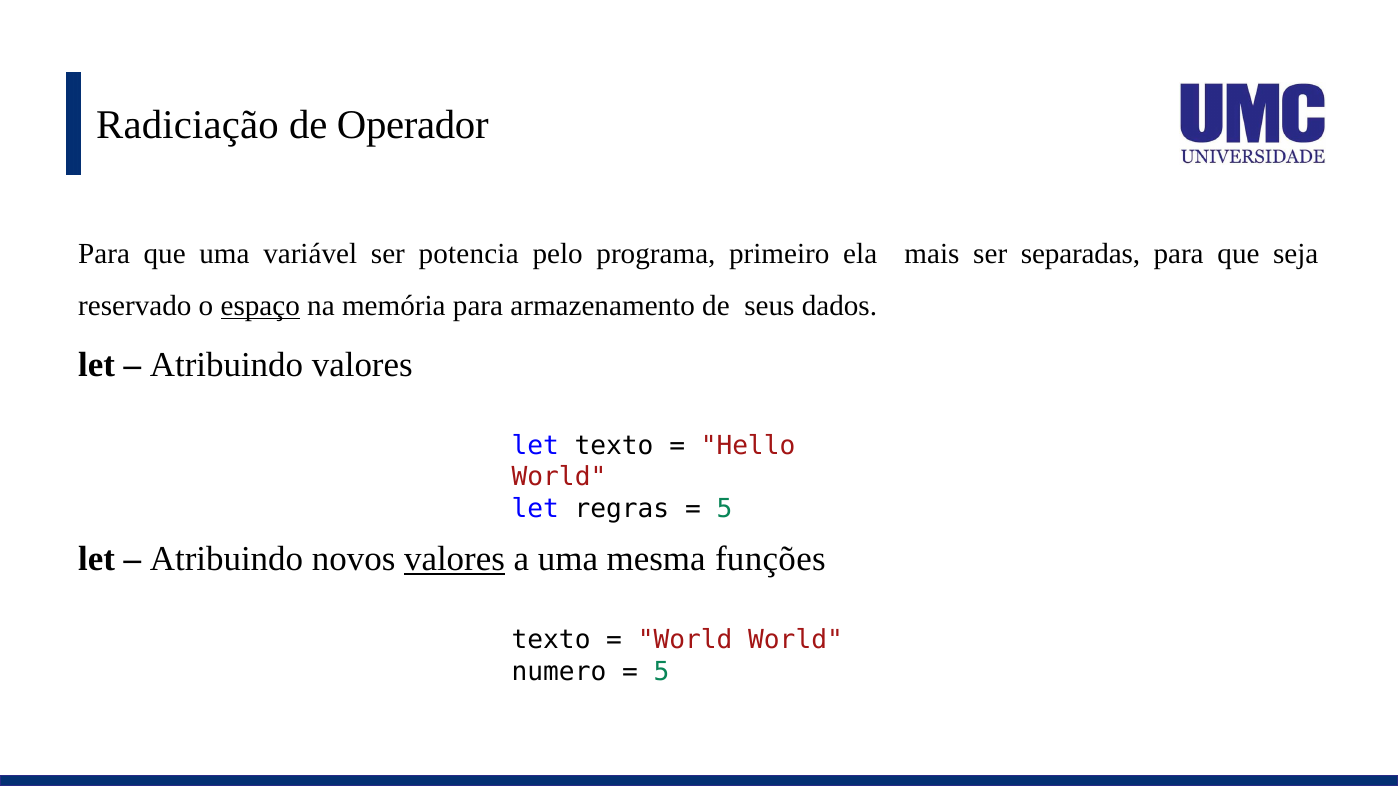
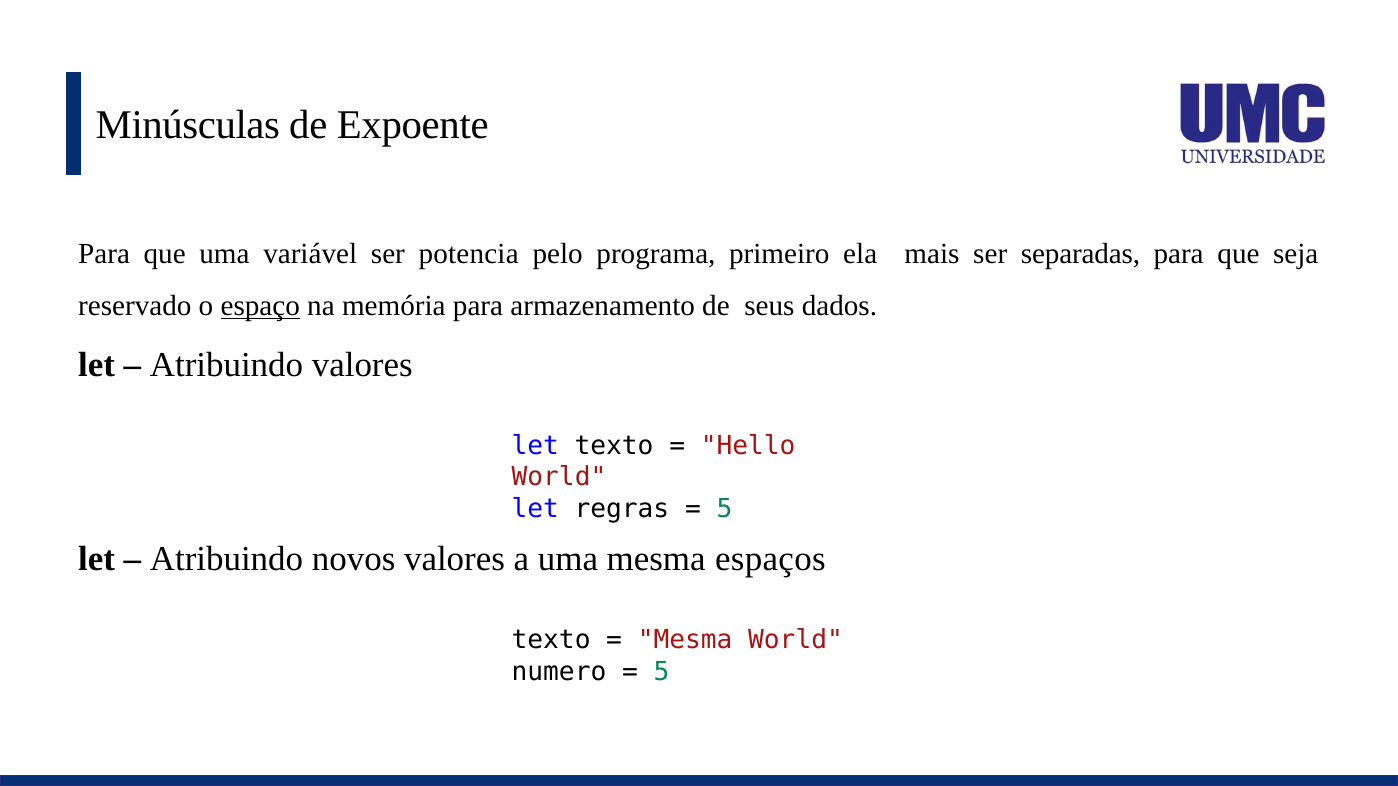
Radiciação: Radiciação -> Minúsculas
Operador: Operador -> Expoente
valores at (455, 560) underline: present -> none
funções: funções -> espaços
World at (685, 640): World -> Mesma
